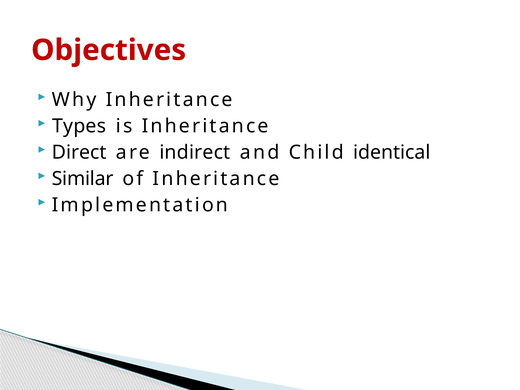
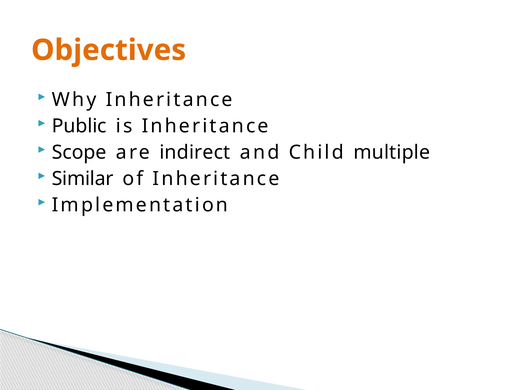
Objectives colour: red -> orange
Types: Types -> Public
Direct: Direct -> Scope
identical: identical -> multiple
